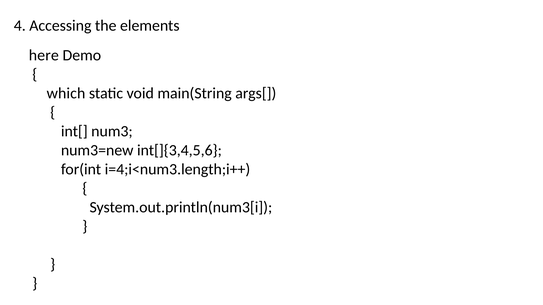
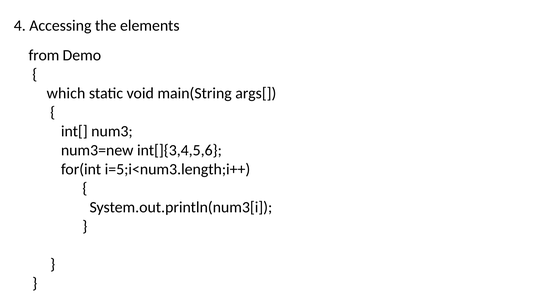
here: here -> from
i=4;i<num3.length;i++: i=4;i<num3.length;i++ -> i=5;i<num3.length;i++
